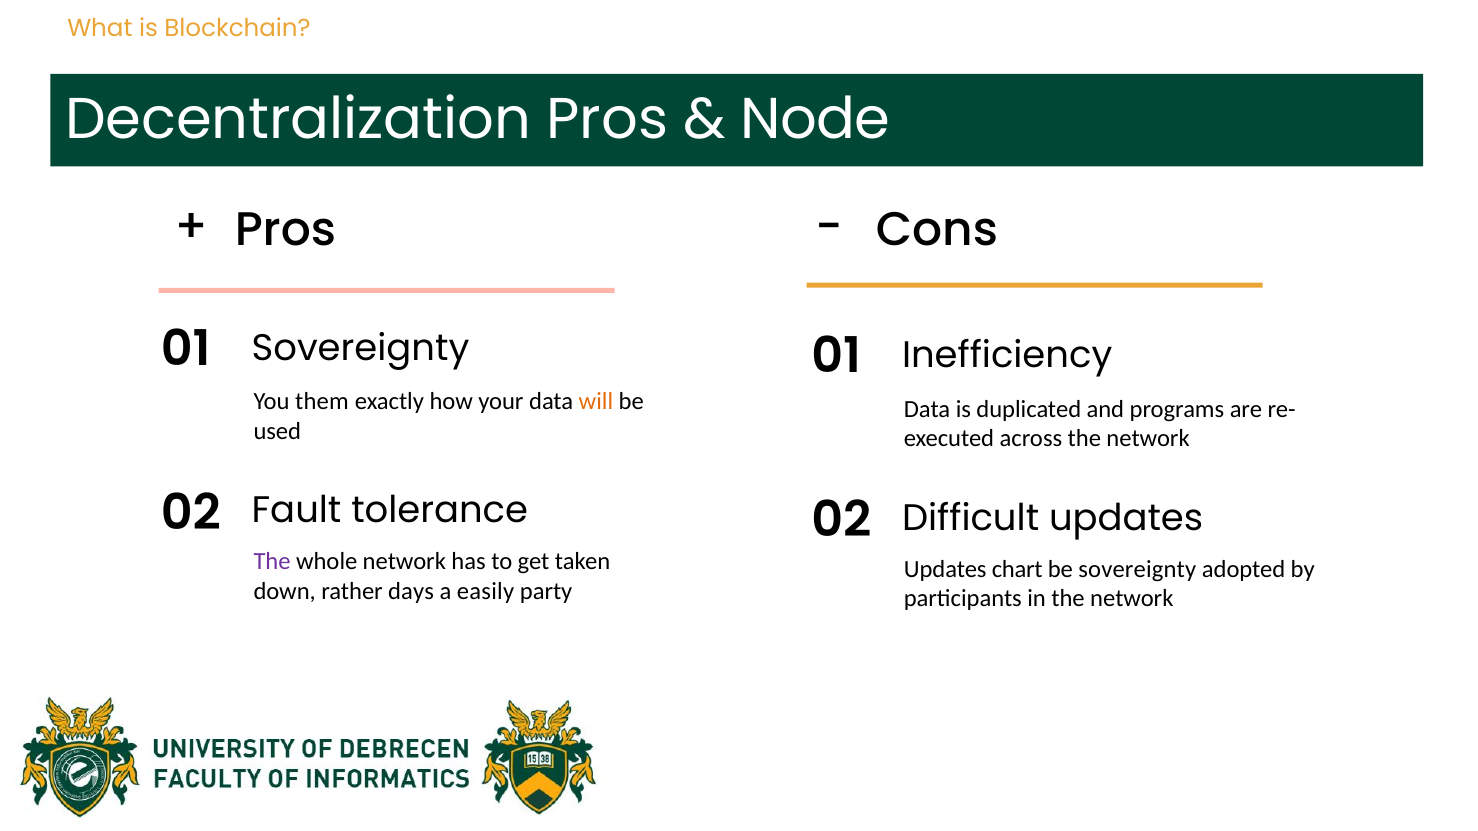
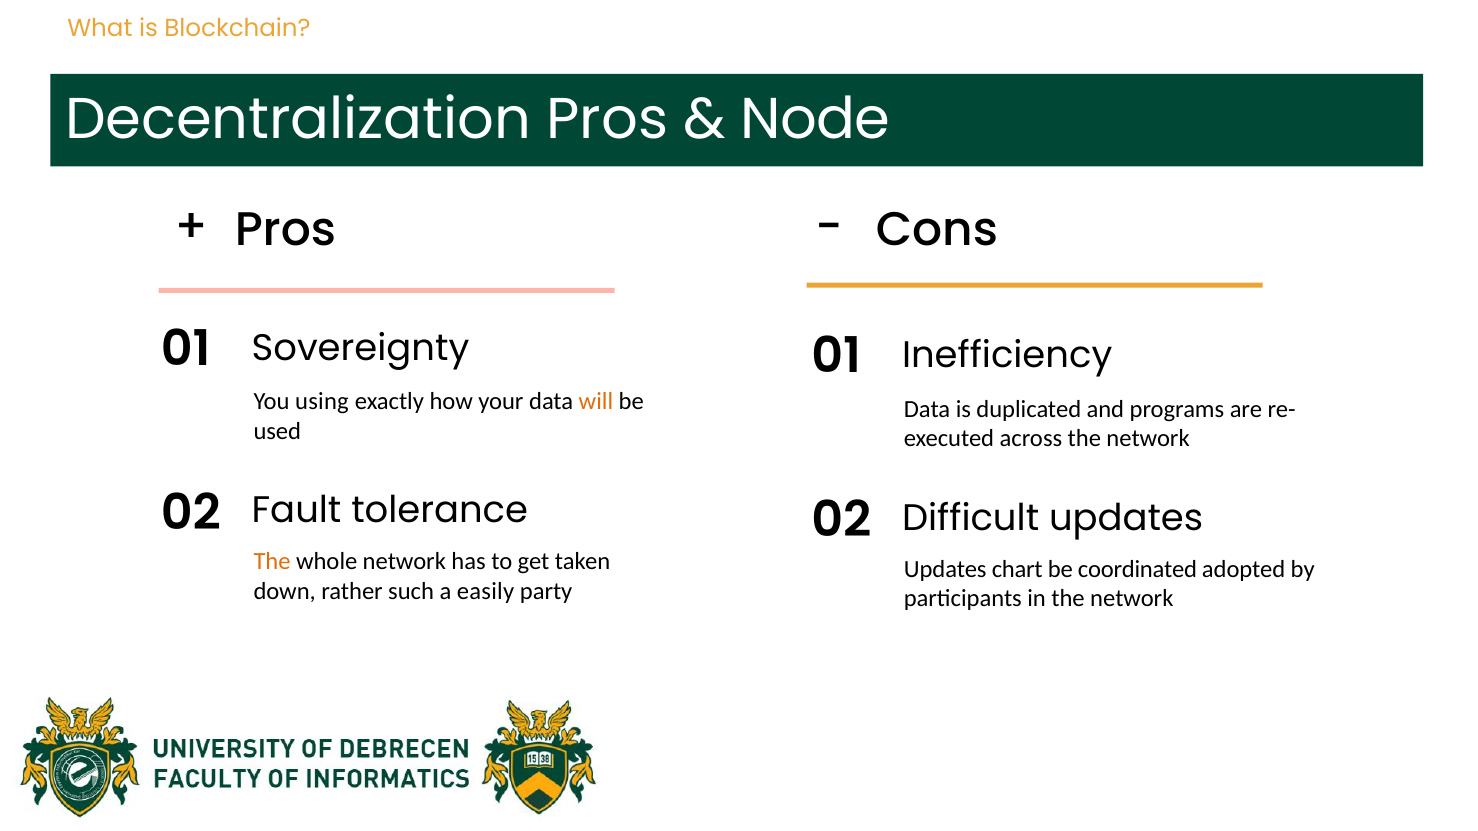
them: them -> using
The at (272, 562) colour: purple -> orange
be sovereignty: sovereignty -> coordinated
days: days -> such
